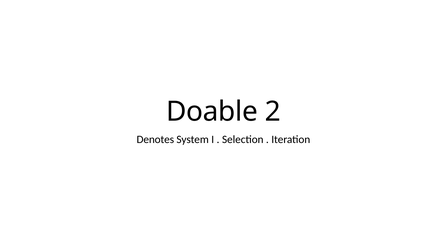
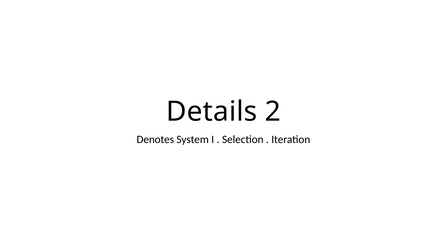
Doable: Doable -> Details
